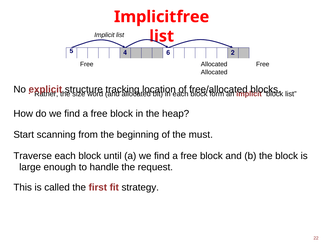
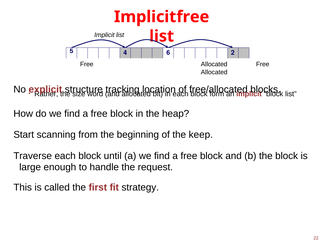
must: must -> keep
